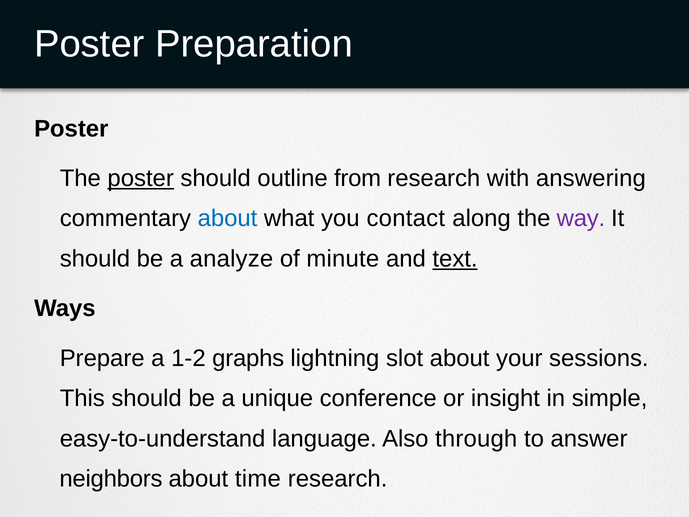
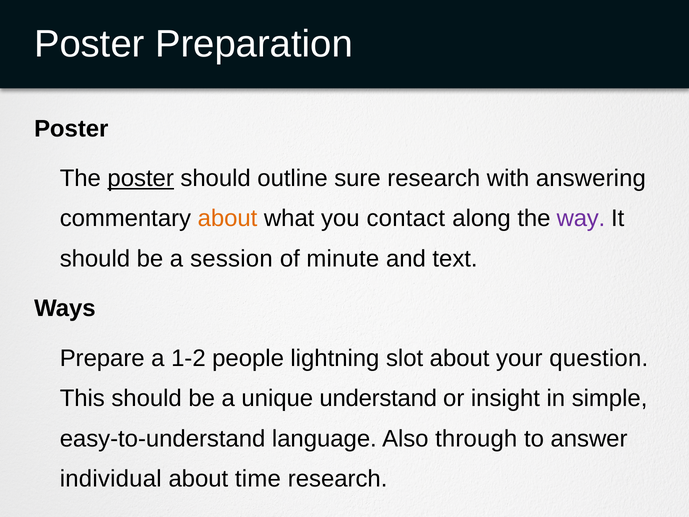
from: from -> sure
about at (228, 218) colour: blue -> orange
analyze: analyze -> session
text underline: present -> none
graphs: graphs -> people
sessions: sessions -> question
conference: conference -> understand
neighbors: neighbors -> individual
